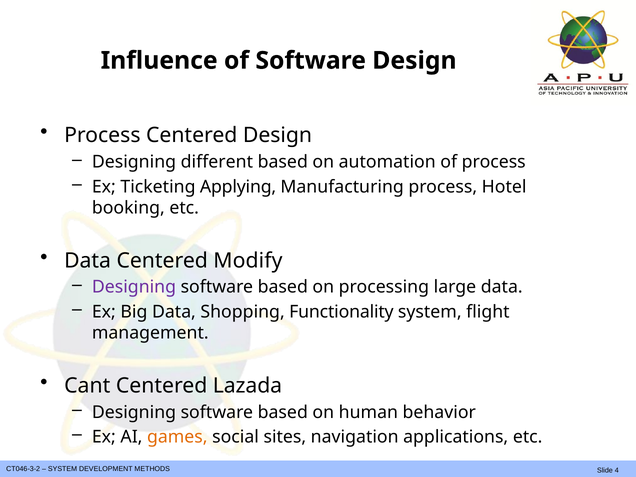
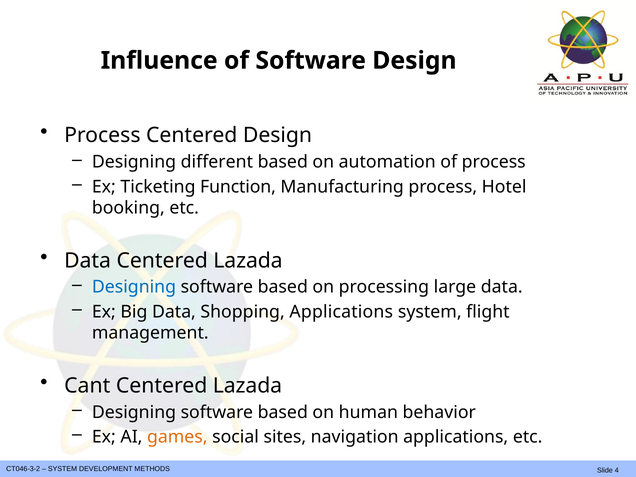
Applying: Applying -> Function
Data Centered Modify: Modify -> Lazada
Designing at (134, 287) colour: purple -> blue
Shopping Functionality: Functionality -> Applications
